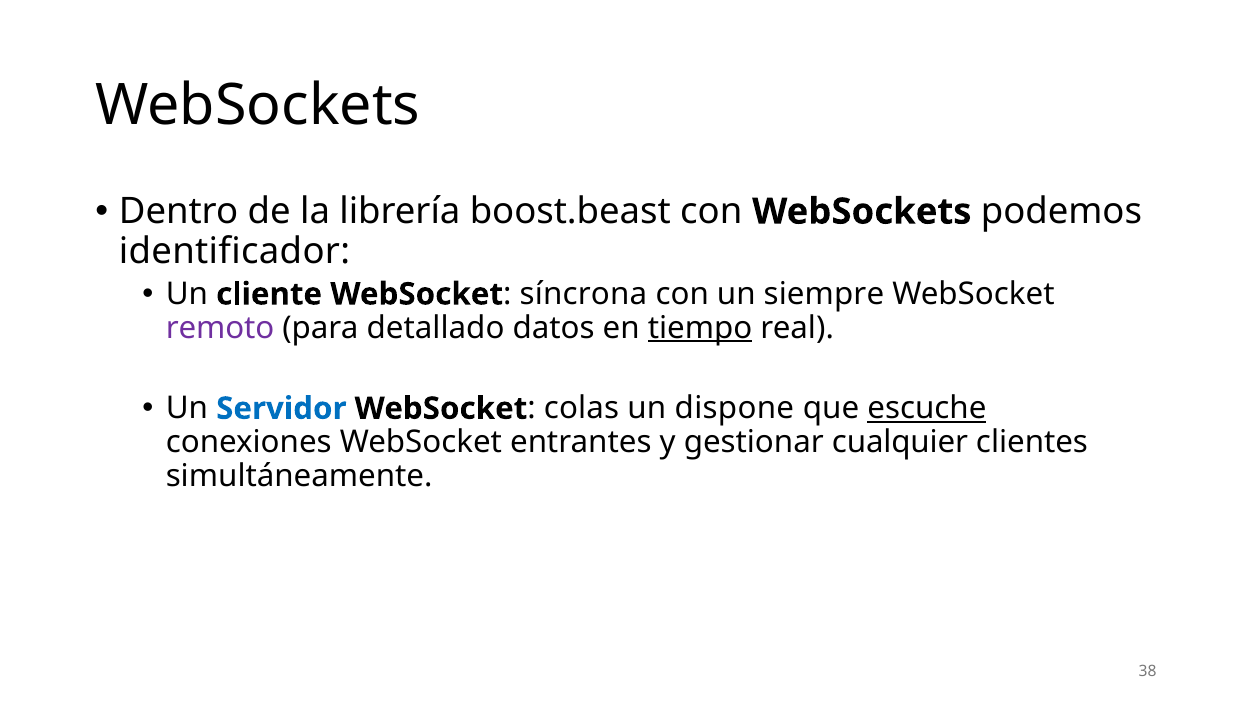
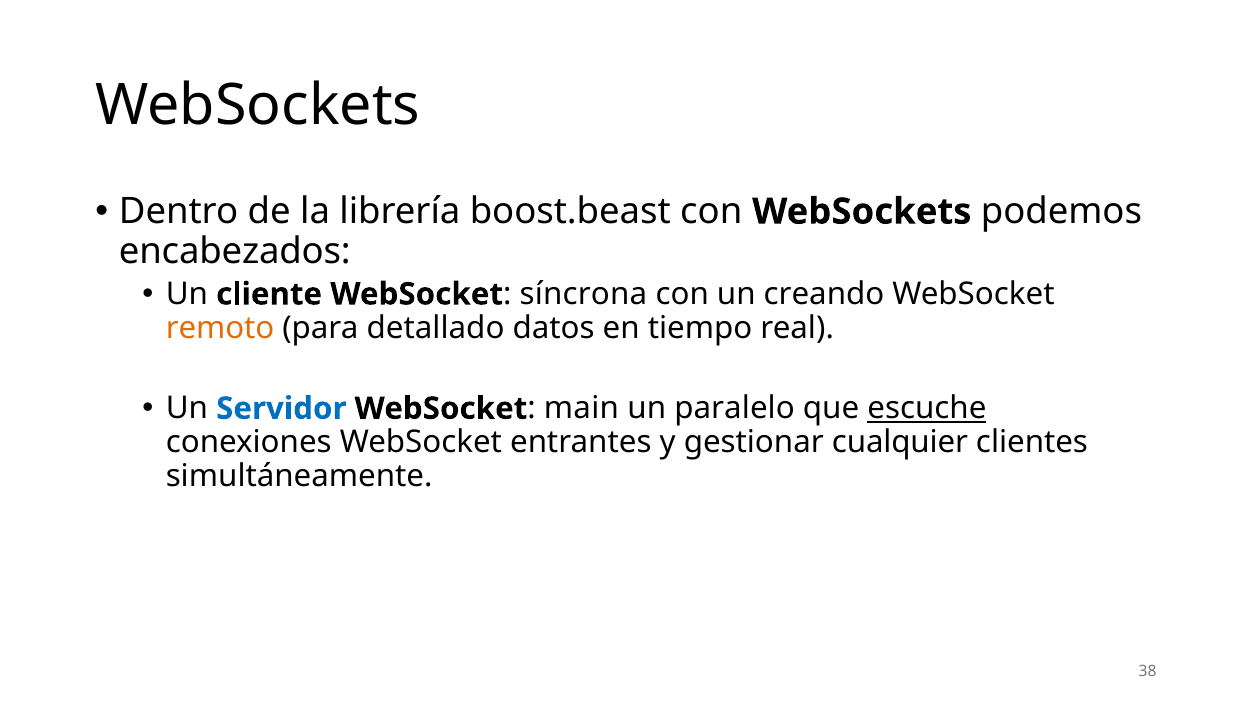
identificador: identificador -> encabezados
siempre: siempre -> creando
remoto colour: purple -> orange
tiempo underline: present -> none
colas: colas -> main
dispone: dispone -> paralelo
